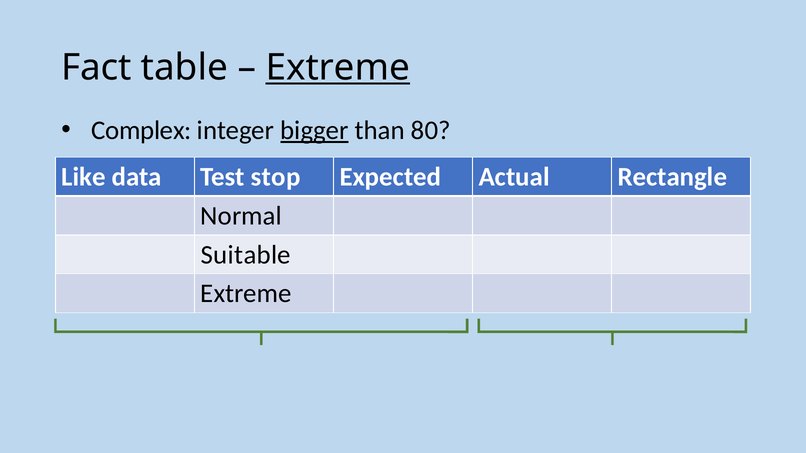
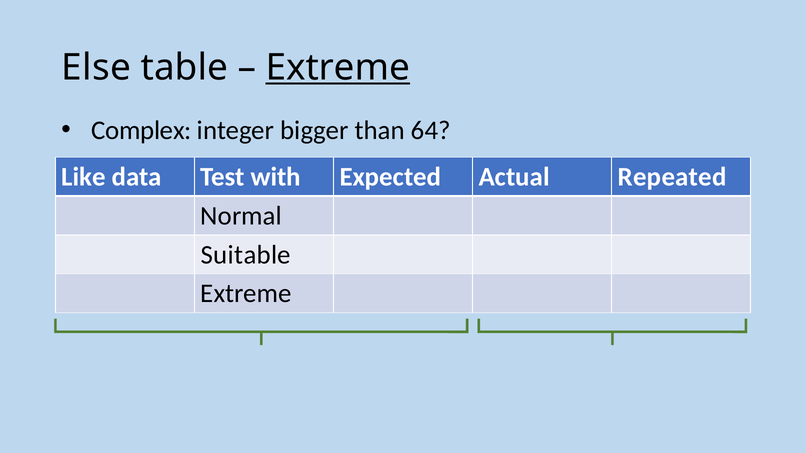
Fact: Fact -> Else
bigger underline: present -> none
80: 80 -> 64
stop: stop -> with
Rectangle: Rectangle -> Repeated
